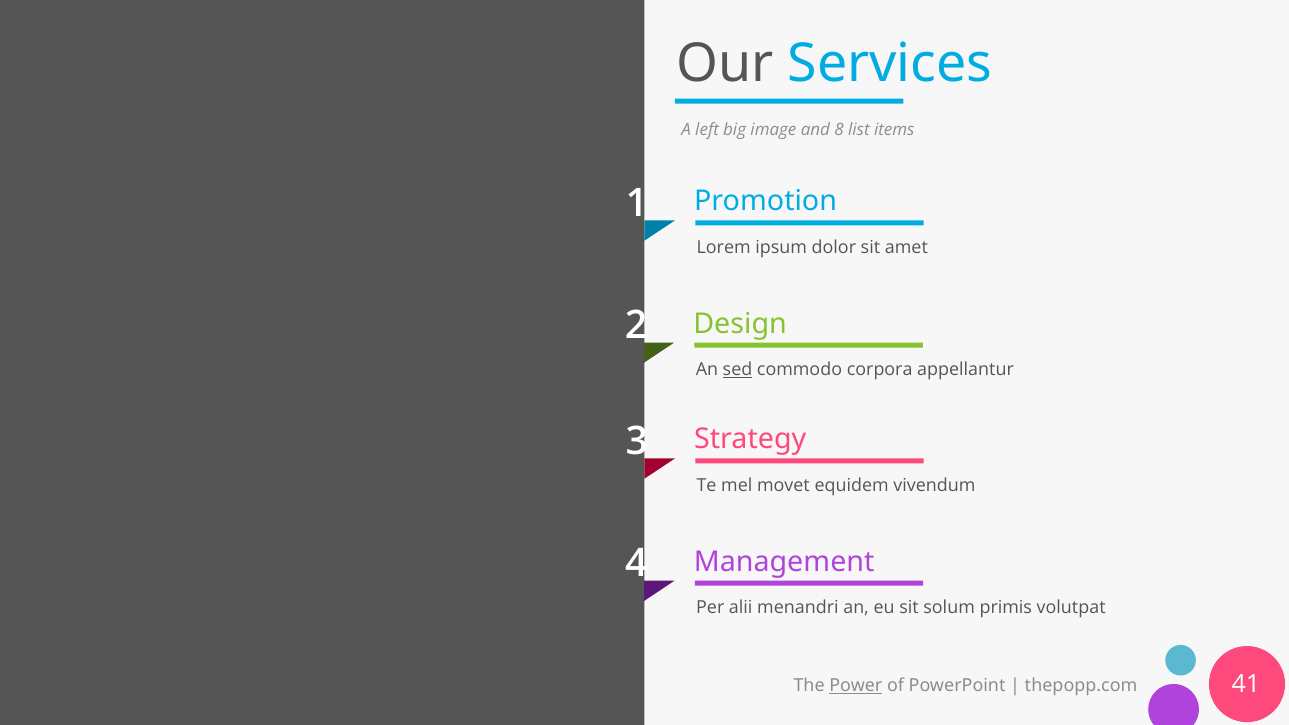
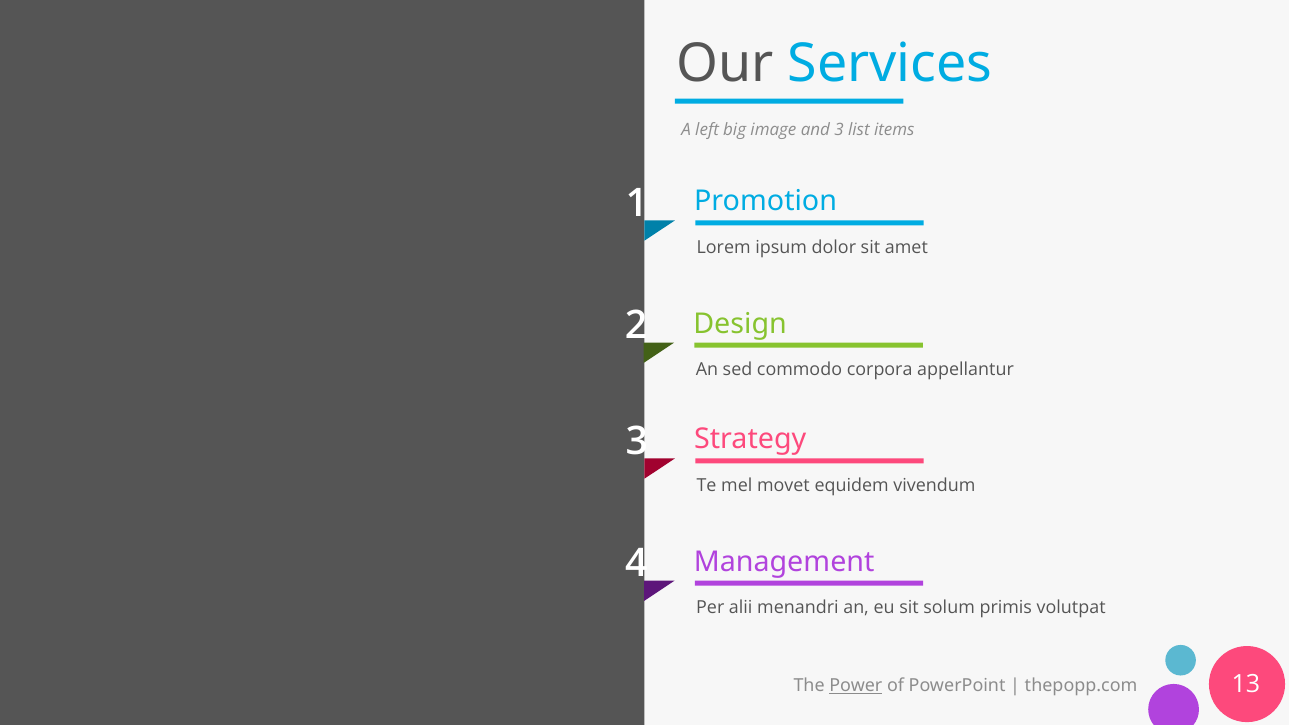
and 8: 8 -> 3
sed underline: present -> none
41: 41 -> 13
